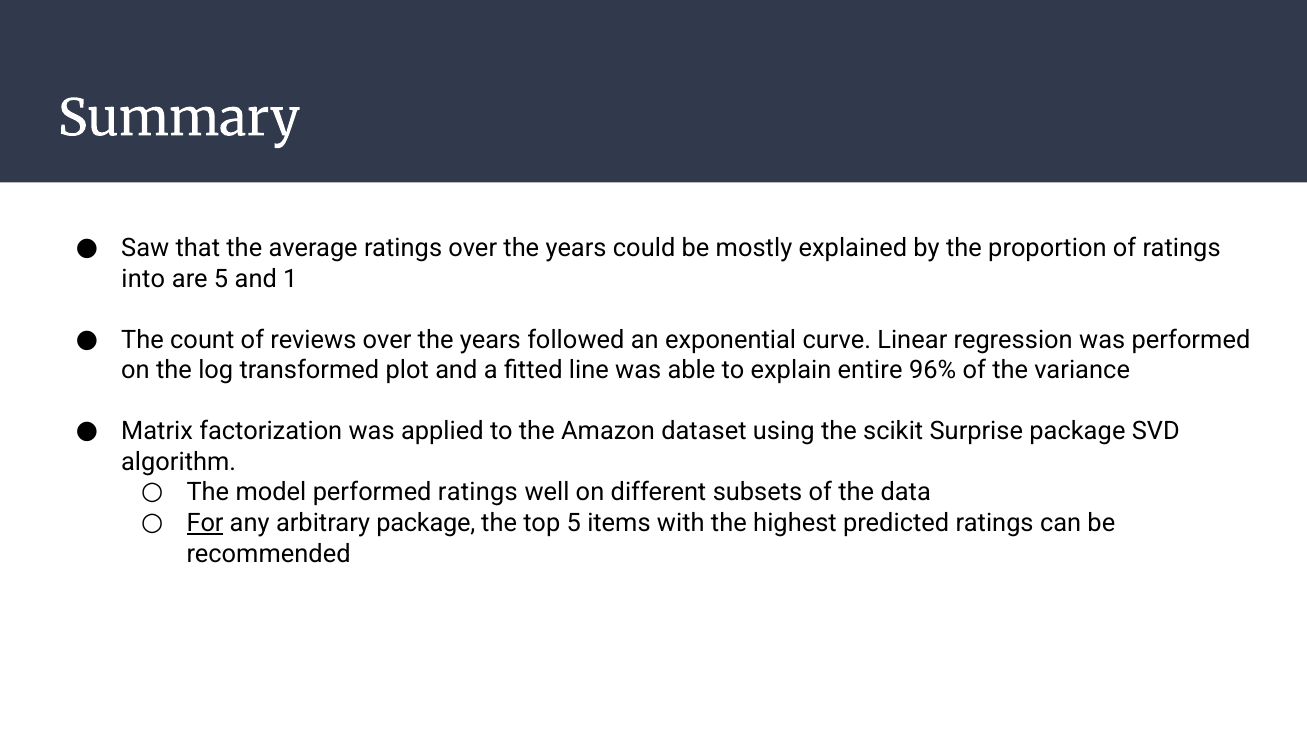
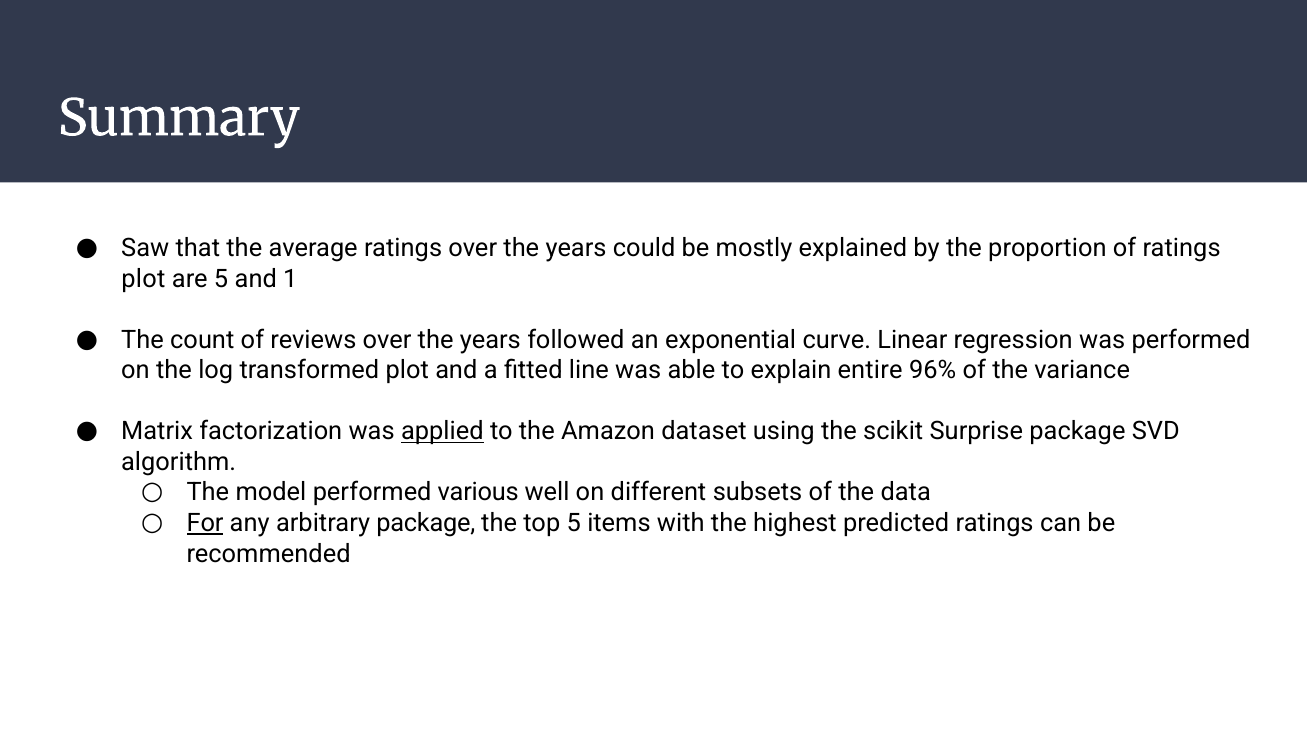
into at (143, 279): into -> plot
applied underline: none -> present
performed ratings: ratings -> various
